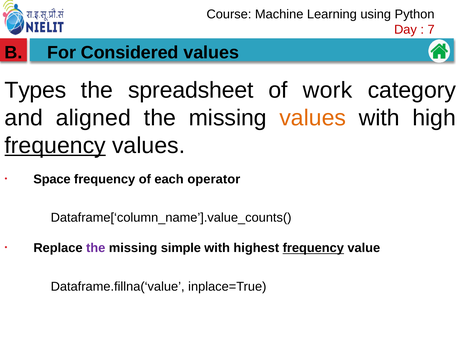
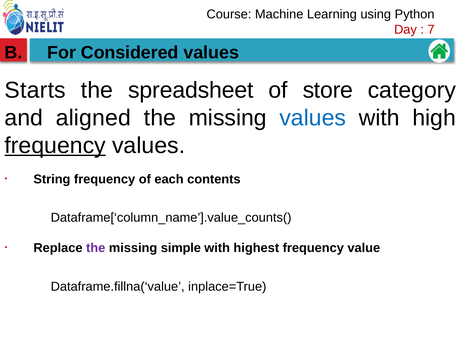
Types: Types -> Starts
work: work -> store
values at (313, 118) colour: orange -> blue
Space: Space -> String
operator: operator -> contents
frequency at (313, 249) underline: present -> none
